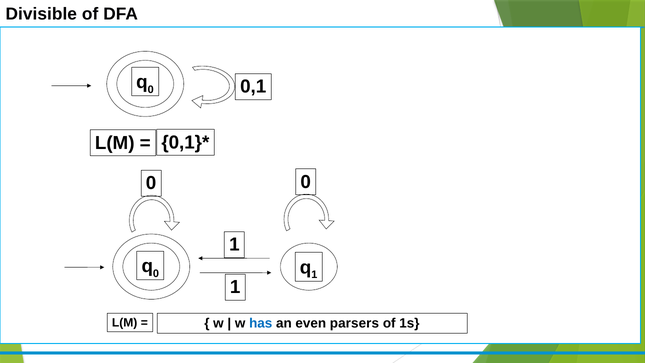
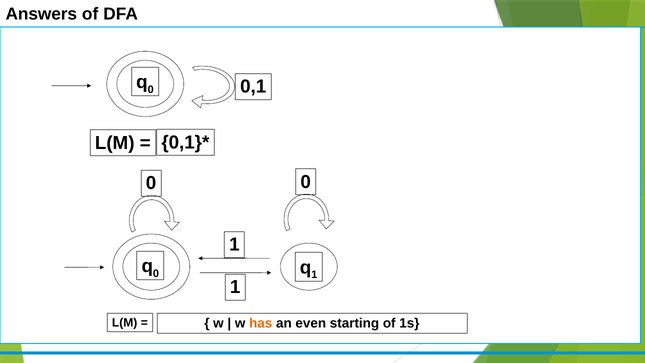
Divisible: Divisible -> Answers
has colour: blue -> orange
parsers: parsers -> starting
